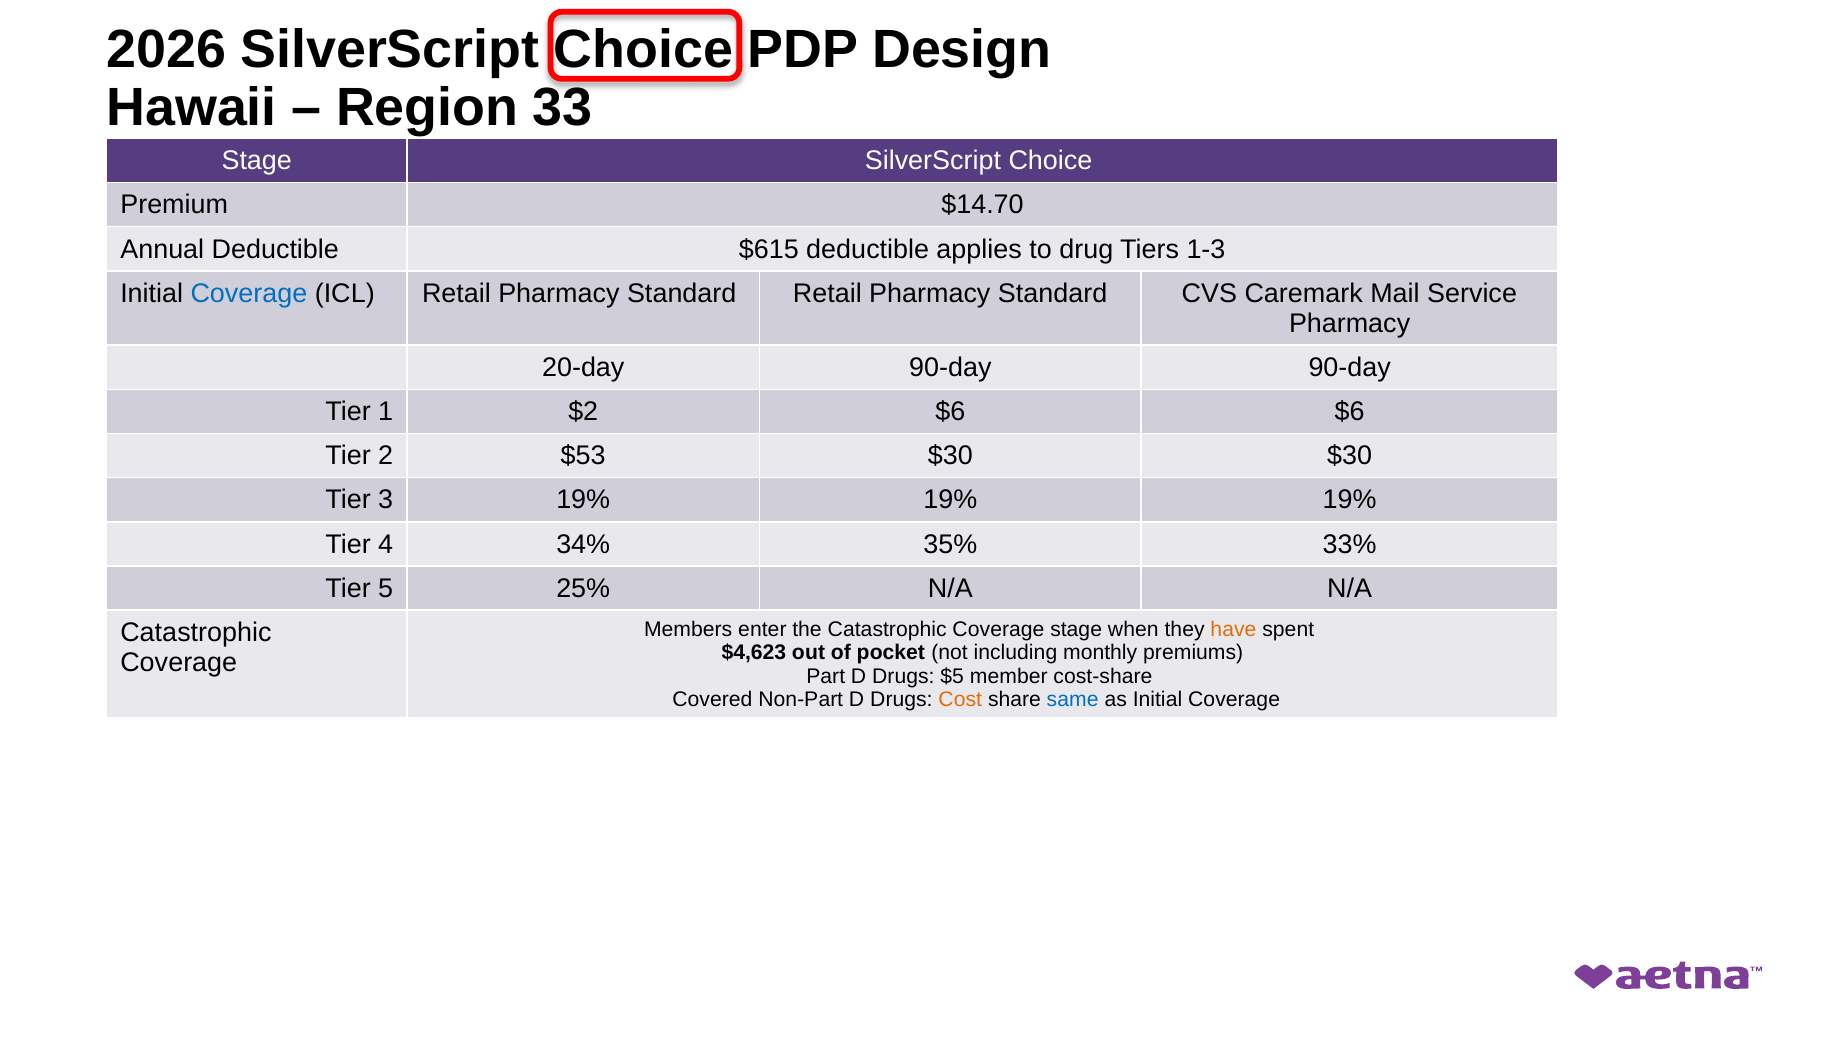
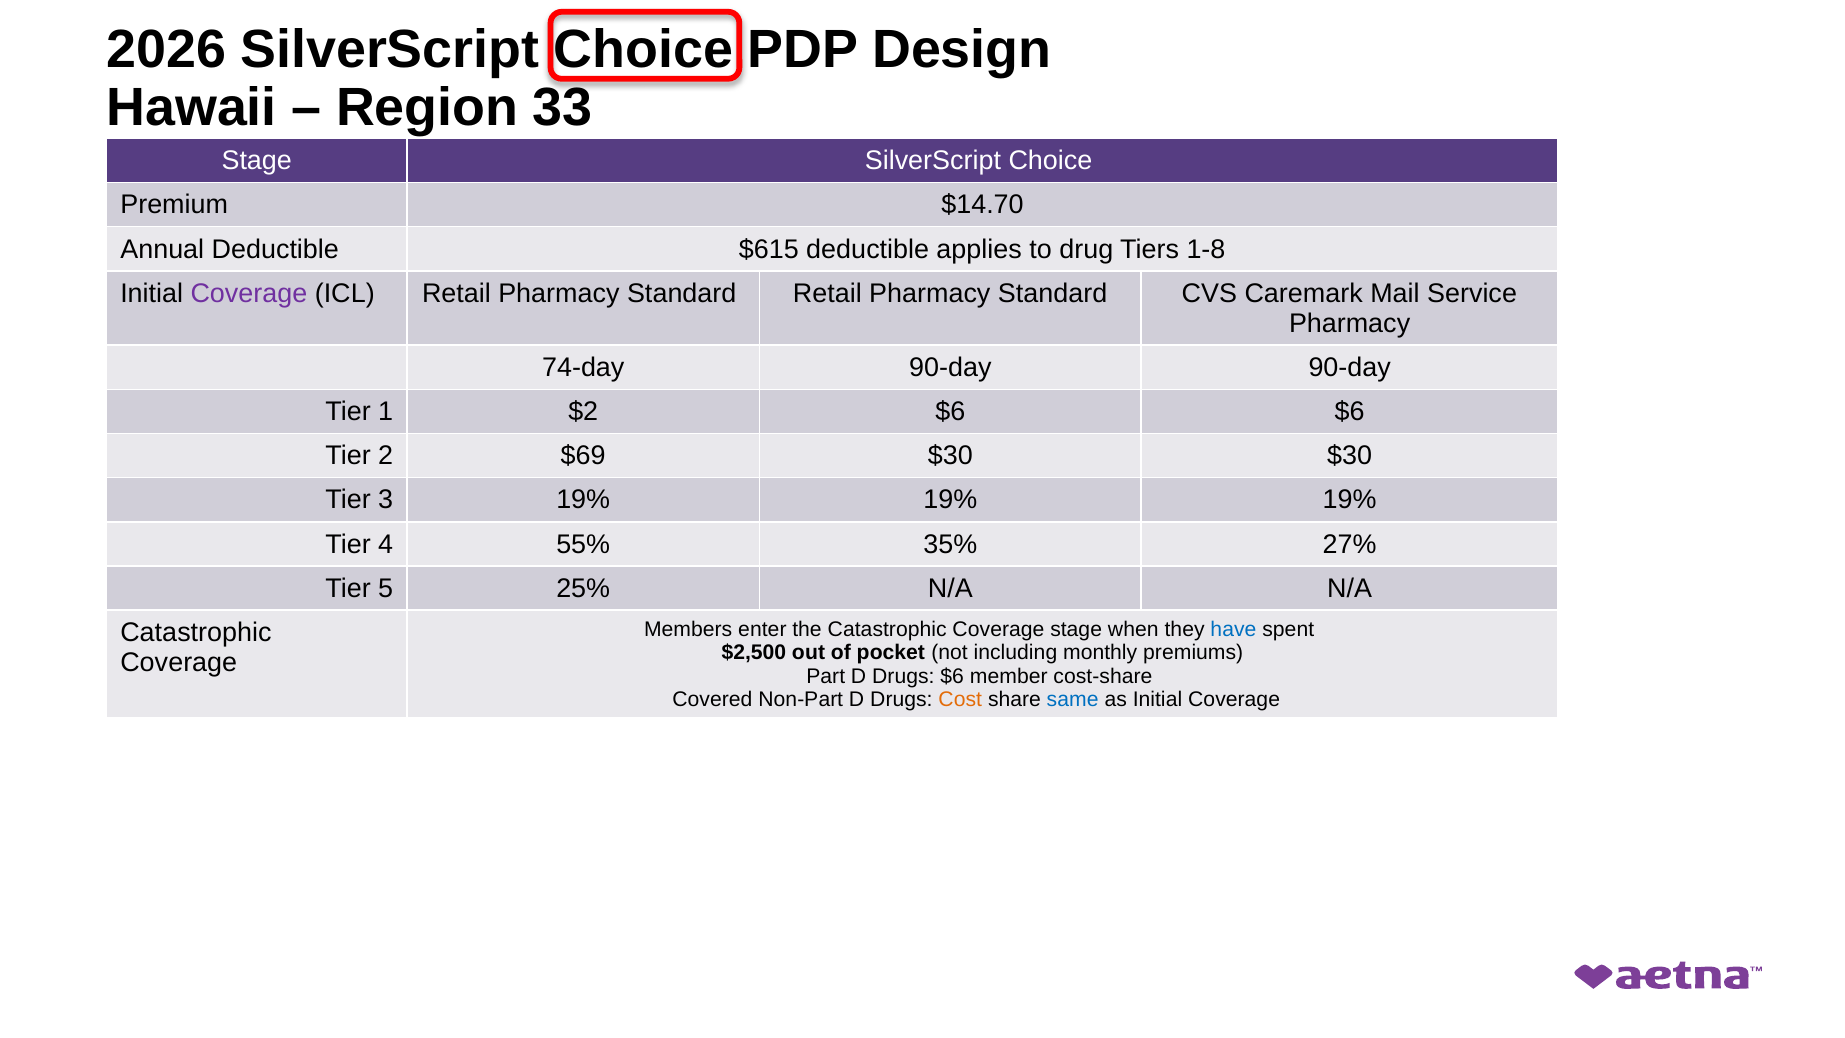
1-3: 1-3 -> 1-8
Coverage at (249, 293) colour: blue -> purple
20-day: 20-day -> 74-day
$53: $53 -> $69
34%: 34% -> 55%
33%: 33% -> 27%
have colour: orange -> blue
$4,623: $4,623 -> $2,500
Drugs $5: $5 -> $6
